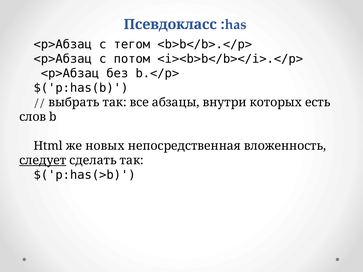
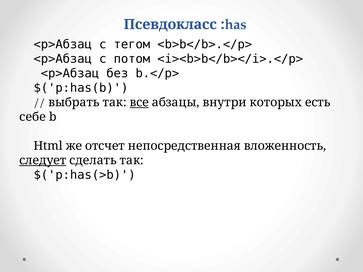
все underline: none -> present
слов: слов -> себе
новых: новых -> отсчет
